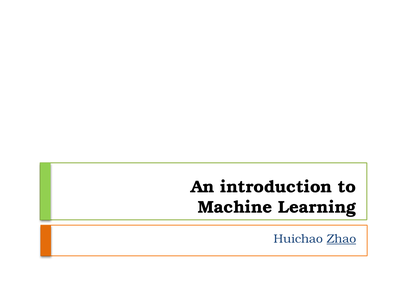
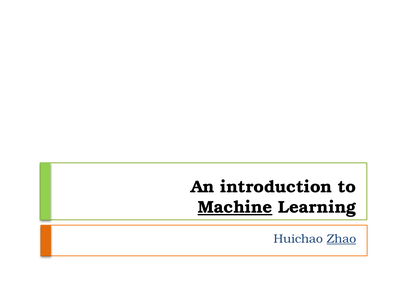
Machine underline: none -> present
